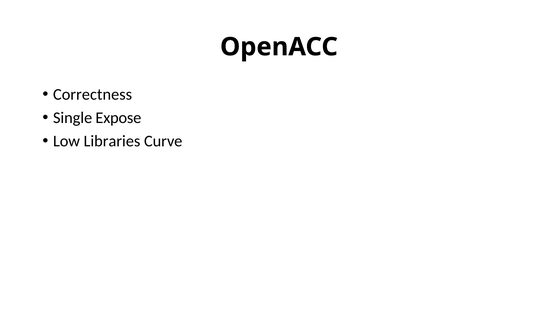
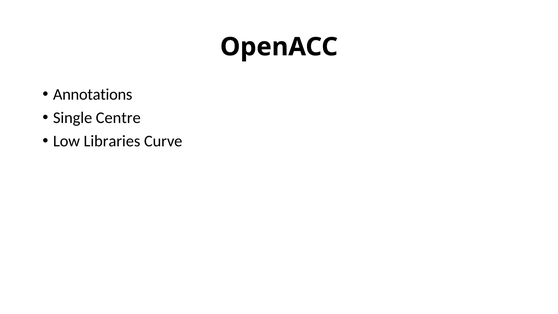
Correctness: Correctness -> Annotations
Expose: Expose -> Centre
